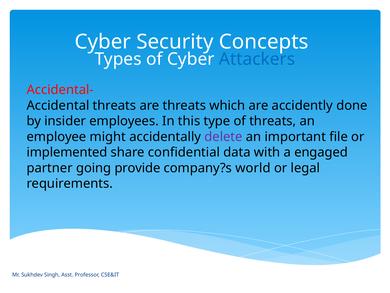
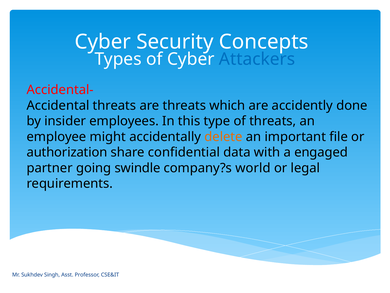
delete colour: purple -> orange
implemented: implemented -> authorization
provide: provide -> swindle
